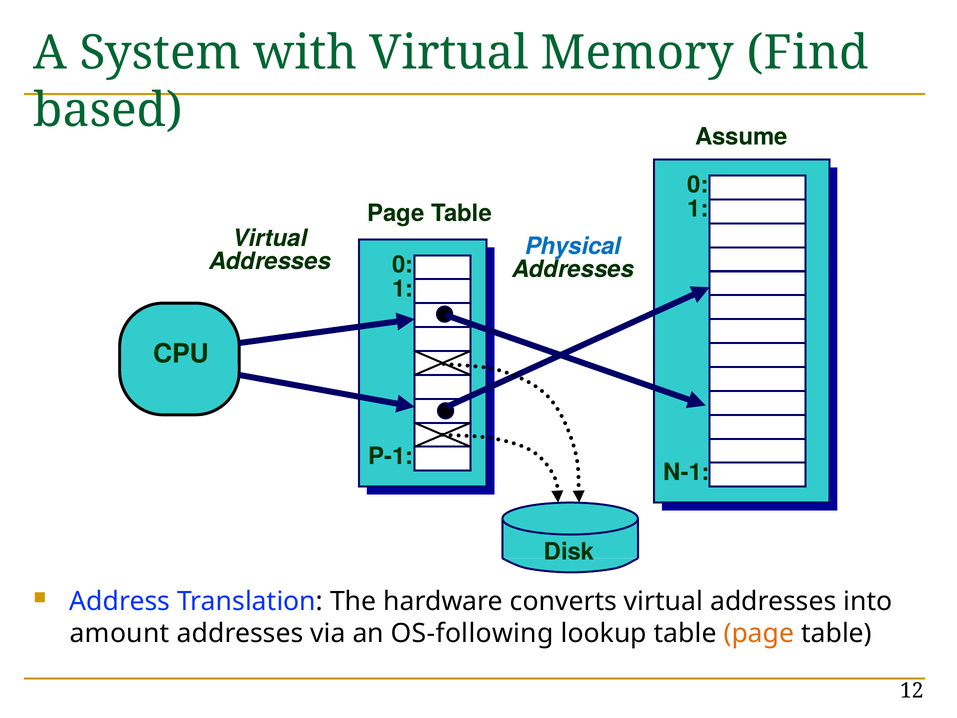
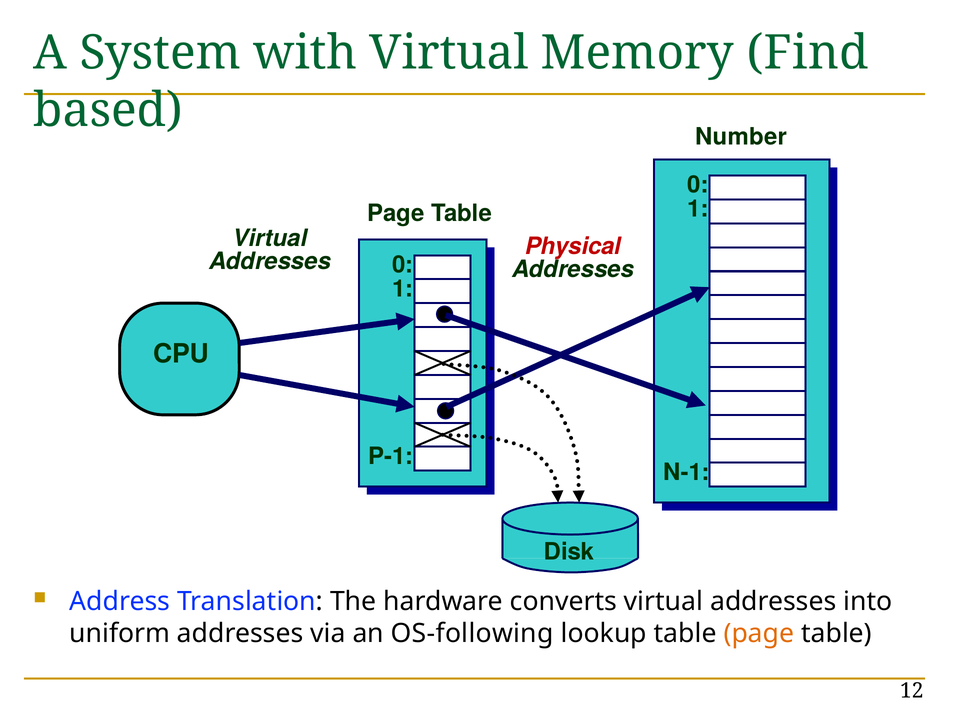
Assume: Assume -> Number
Physical colour: blue -> red
amount: amount -> uniform
